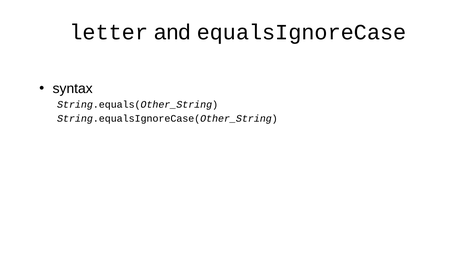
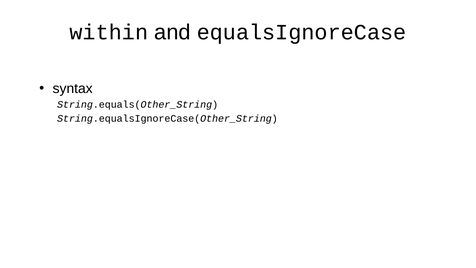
letter: letter -> within
